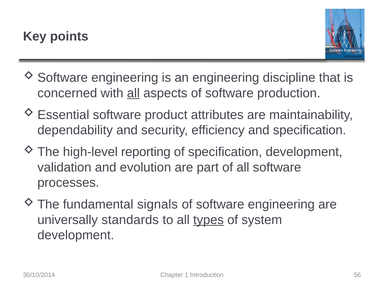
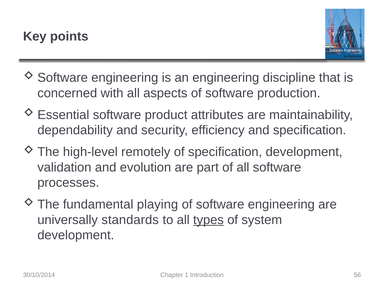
all at (133, 93) underline: present -> none
reporting: reporting -> remotely
signals: signals -> playing
